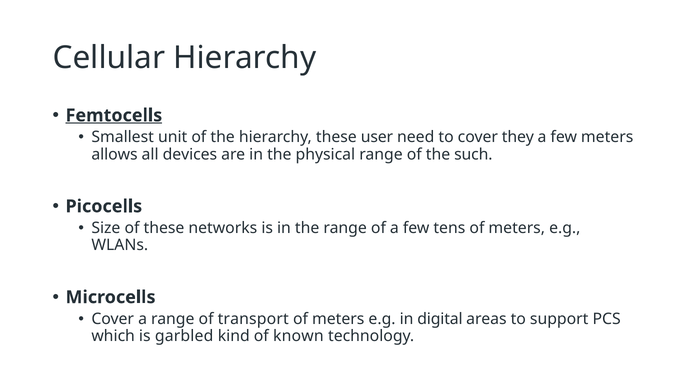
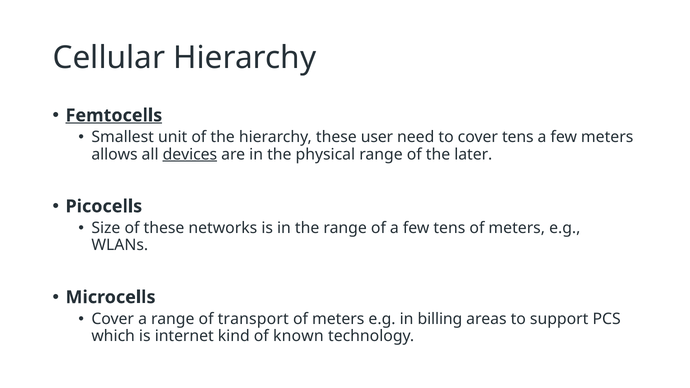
cover they: they -> tens
devices underline: none -> present
such: such -> later
digital: digital -> billing
garbled: garbled -> internet
